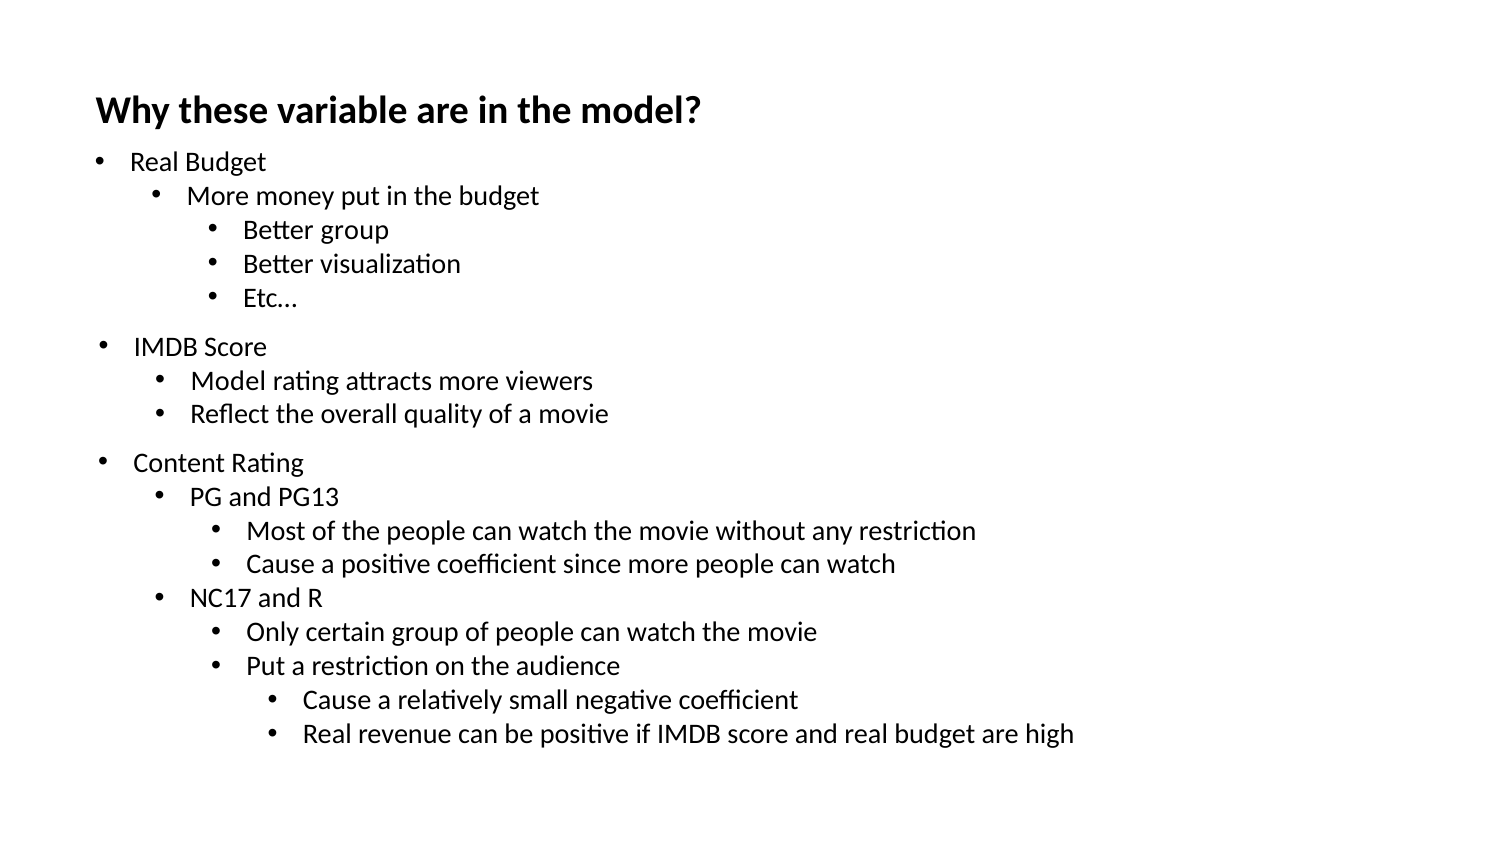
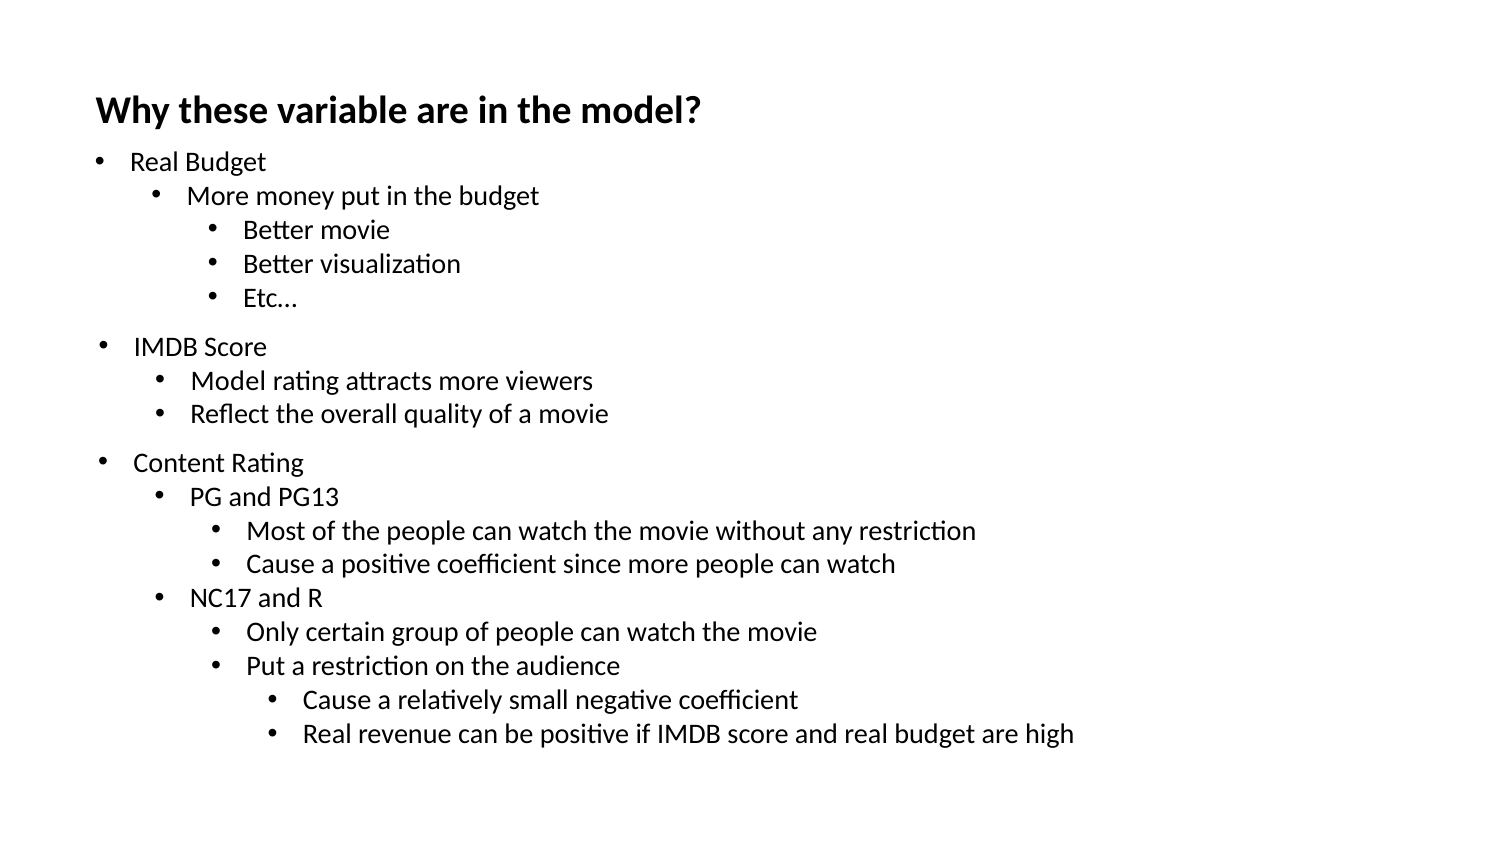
Better group: group -> movie
